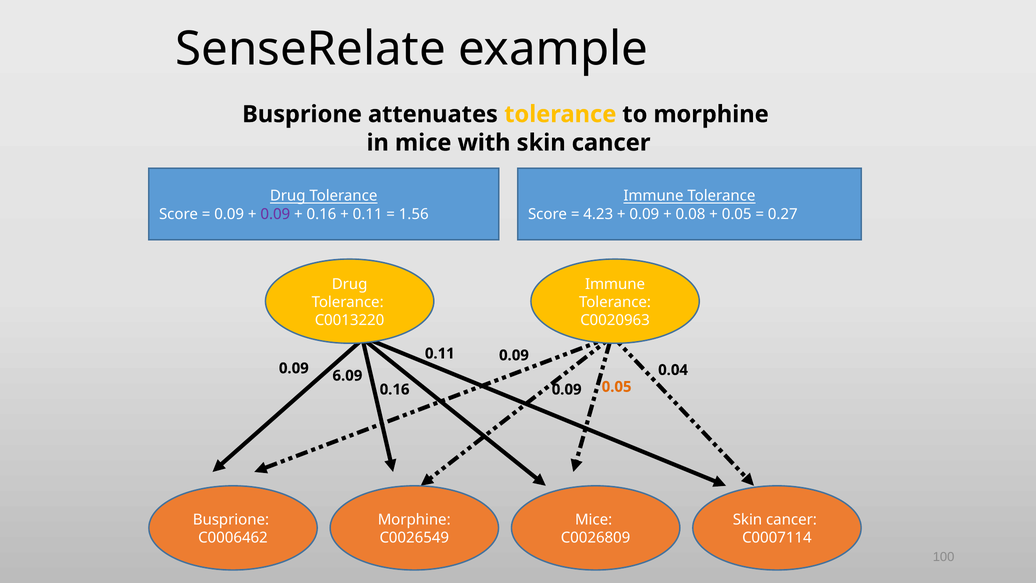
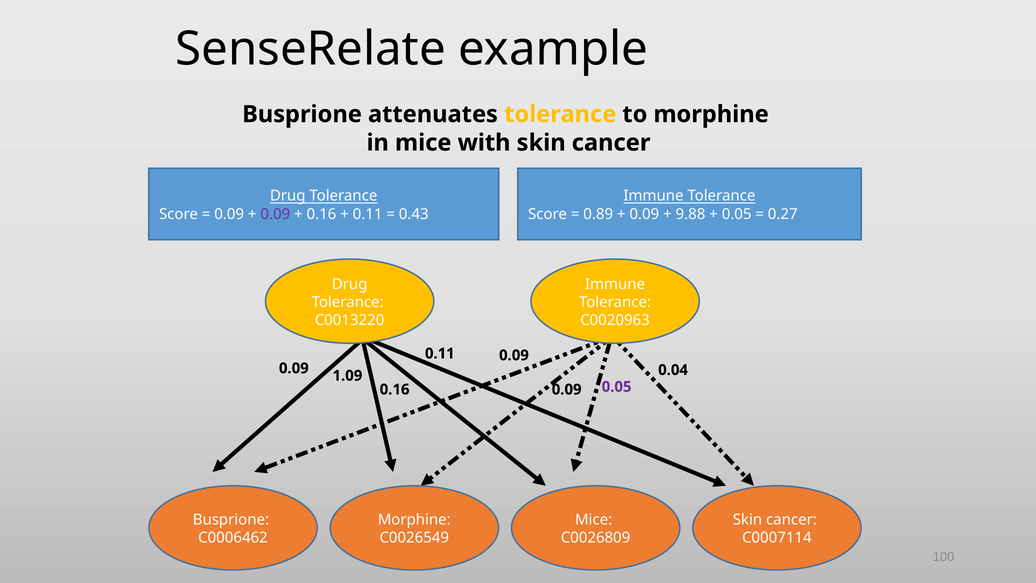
1.56: 1.56 -> 0.43
4.23: 4.23 -> 0.89
0.08: 0.08 -> 9.88
6.09: 6.09 -> 1.09
0.05 at (617, 387) colour: orange -> purple
